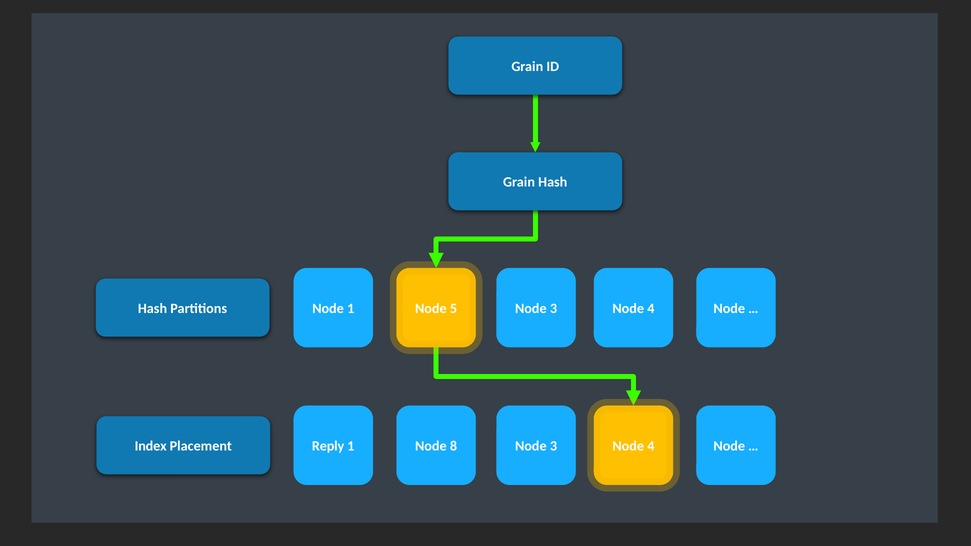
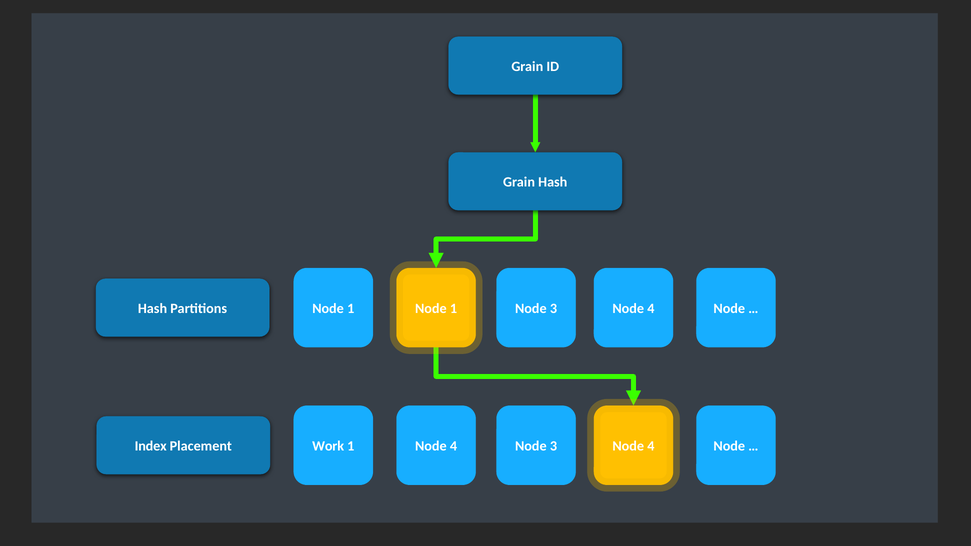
5 at (454, 309): 5 -> 1
Reply: Reply -> Work
8 at (454, 446): 8 -> 4
